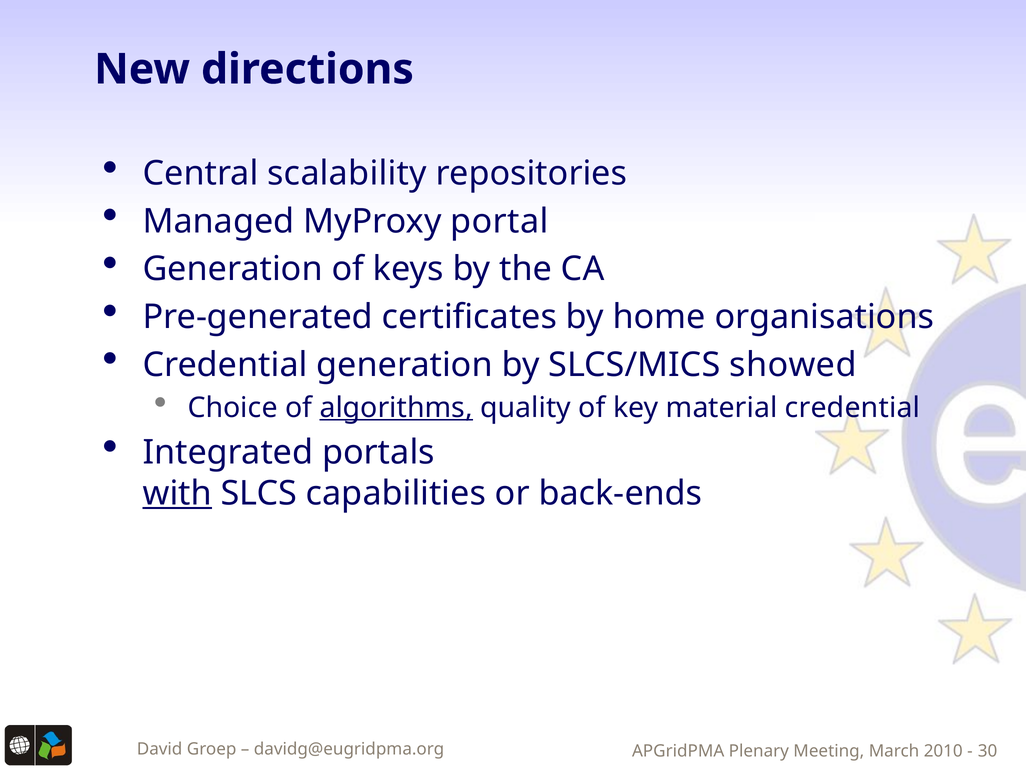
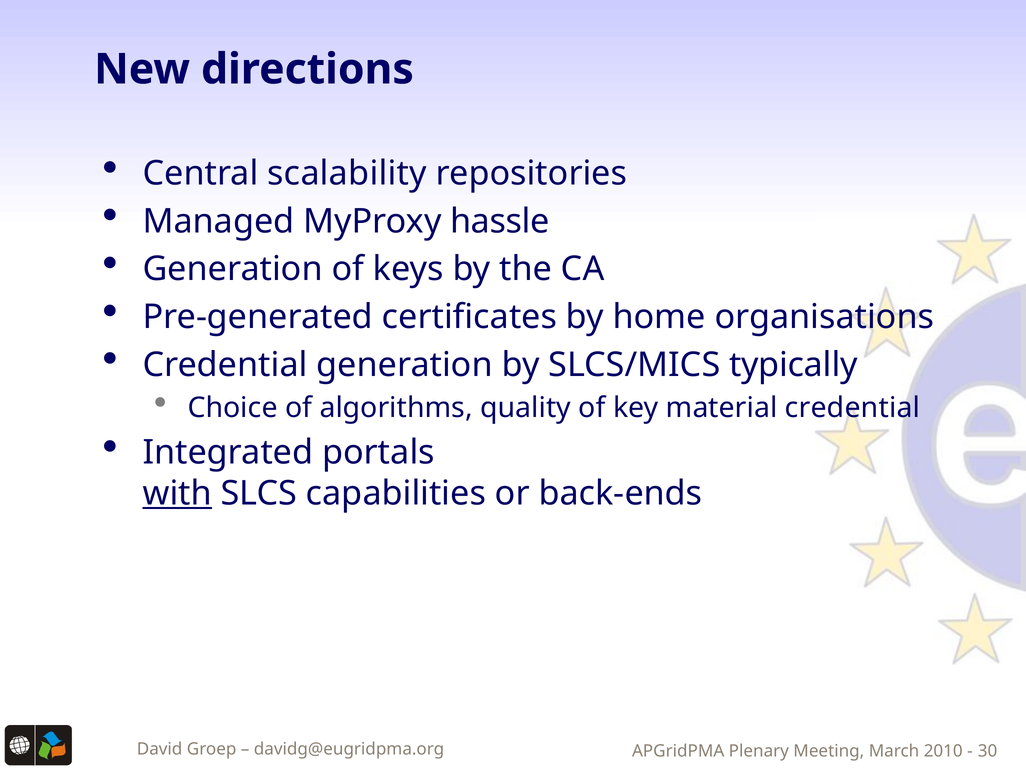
portal: portal -> hassle
showed: showed -> typically
algorithms underline: present -> none
